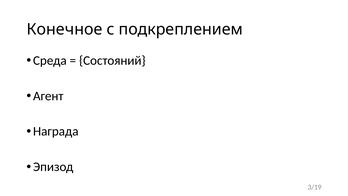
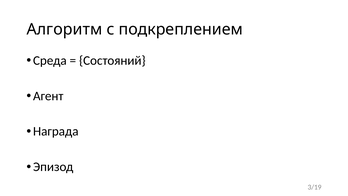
Конечное: Конечное -> Алгоритм
